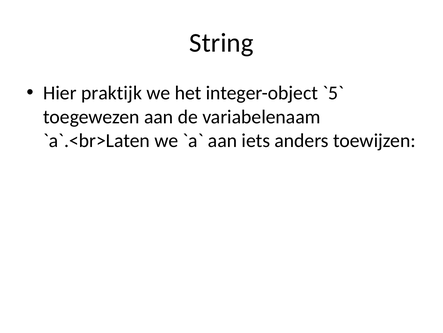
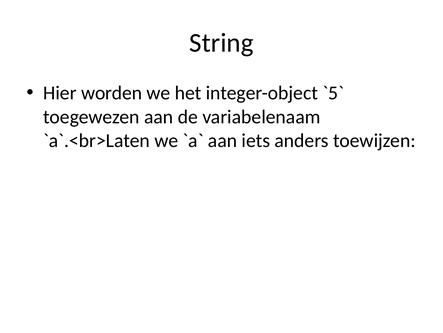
praktijk: praktijk -> worden
